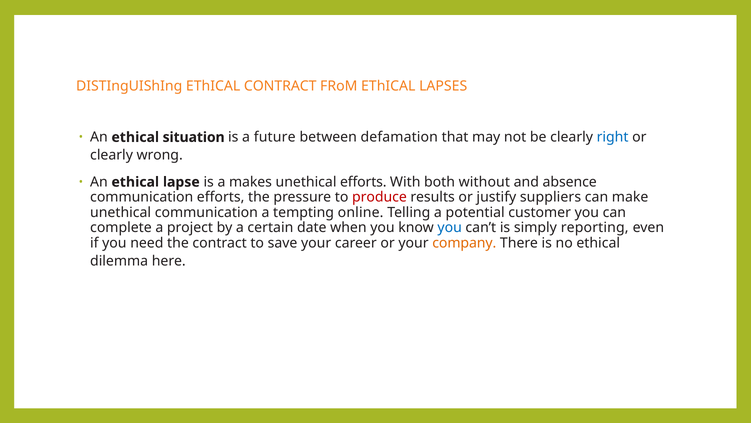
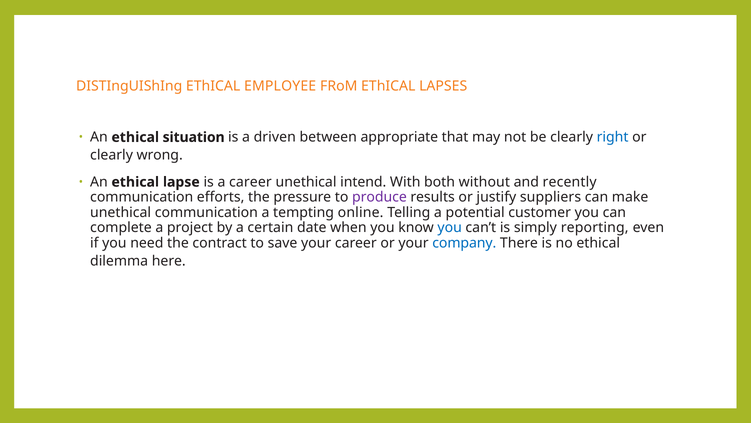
EThICAL CONTRACT: CONTRACT -> EMPLOYEE
future: future -> driven
defamation: defamation -> appropriate
a makes: makes -> career
unethical efforts: efforts -> intend
absence: absence -> recently
produce colour: red -> purple
company colour: orange -> blue
